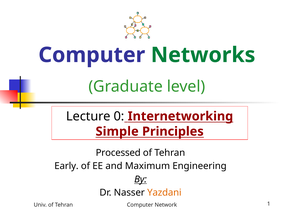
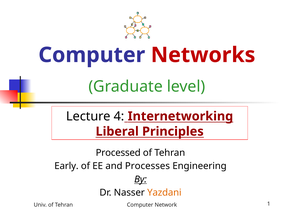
Networks colour: green -> red
0: 0 -> 4
Simple: Simple -> Liberal
Maximum: Maximum -> Processes
